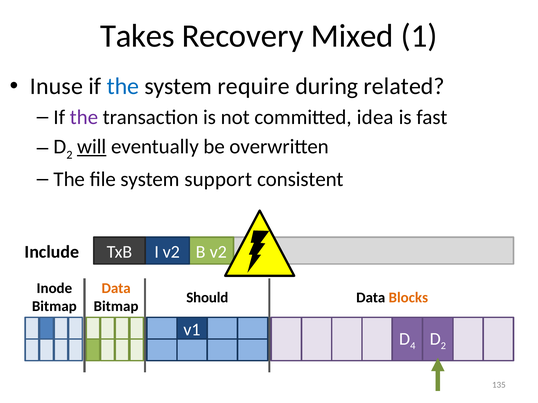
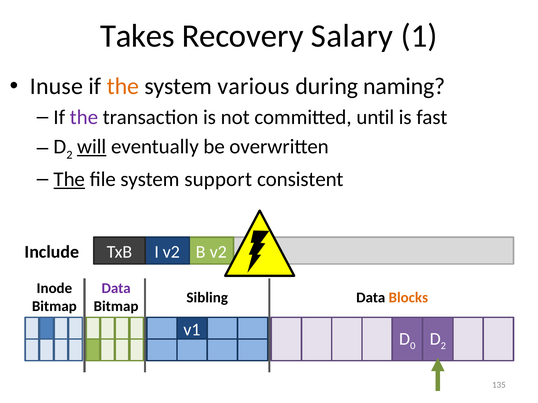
Mixed: Mixed -> Salary
the at (123, 87) colour: blue -> orange
require: require -> various
related: related -> naming
idea: idea -> until
The at (69, 180) underline: none -> present
Data at (116, 289) colour: orange -> purple
Should: Should -> Sibling
4: 4 -> 0
